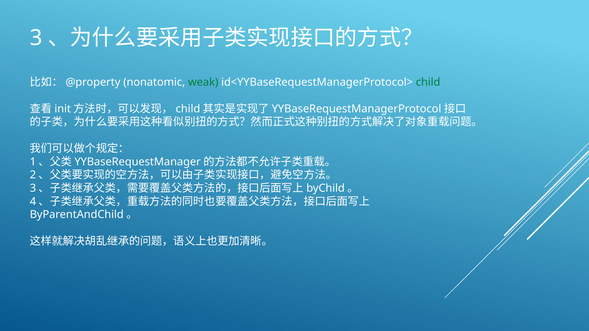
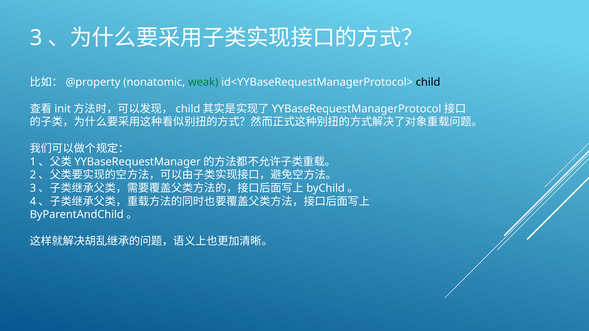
child colour: green -> black
